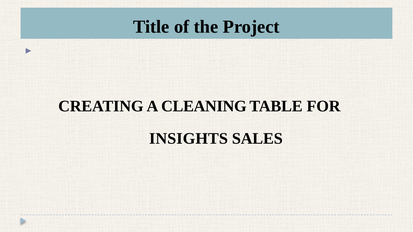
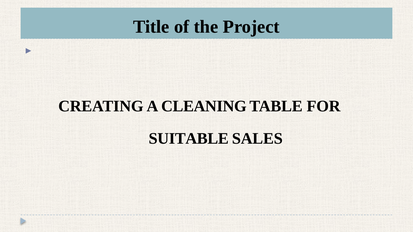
INSIGHTS: INSIGHTS -> SUITABLE
